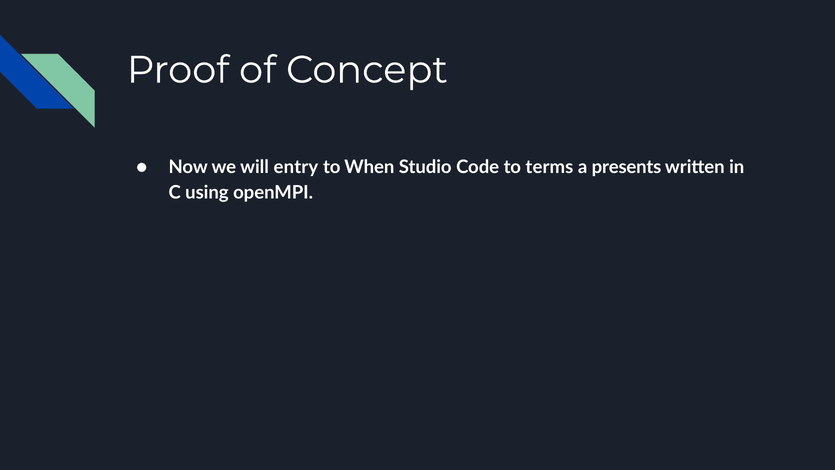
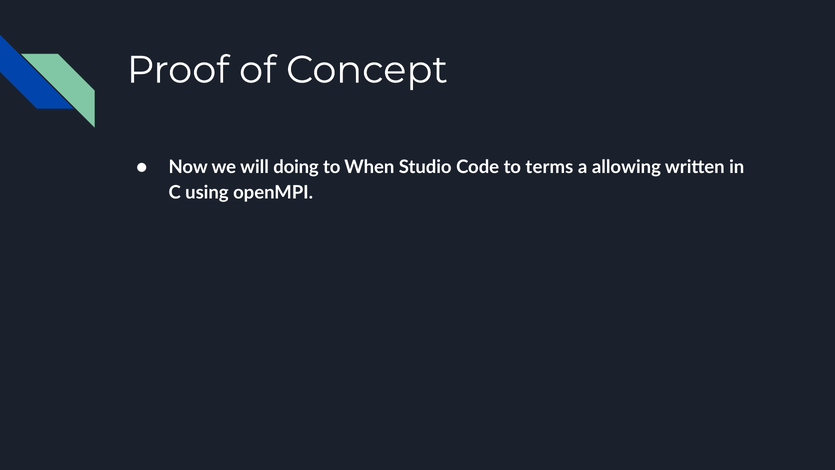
entry: entry -> doing
presents: presents -> allowing
